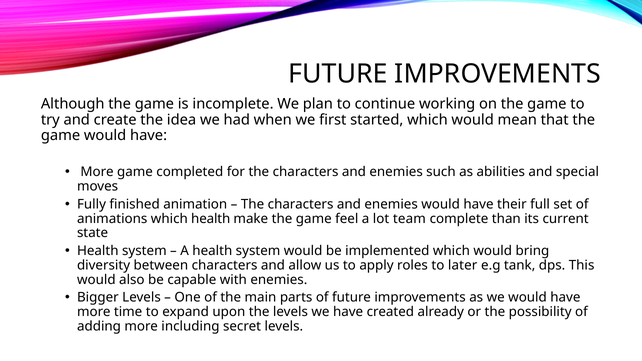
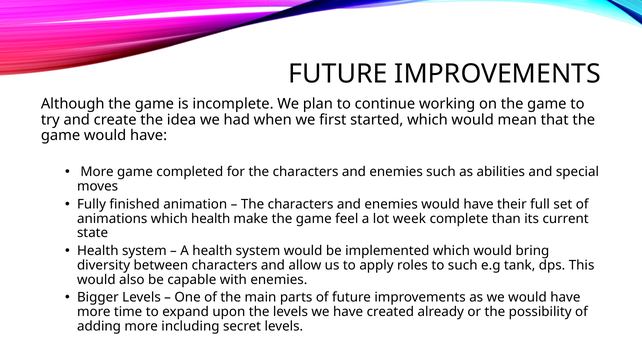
team: team -> week
to later: later -> such
